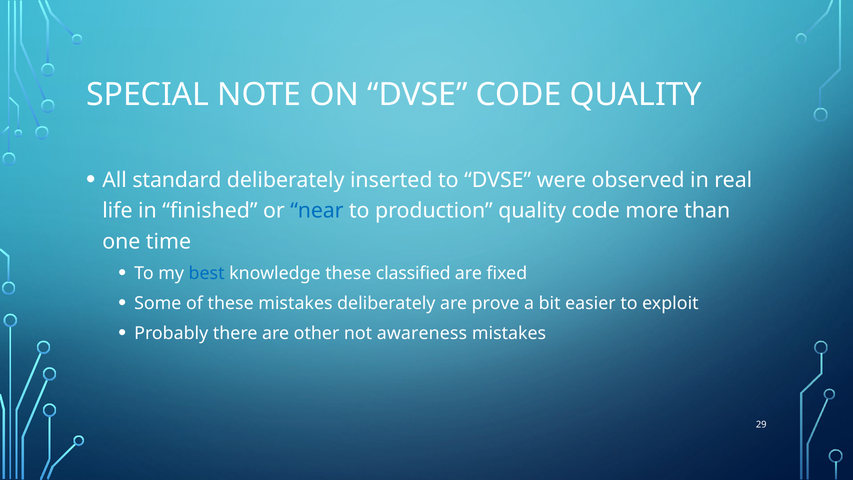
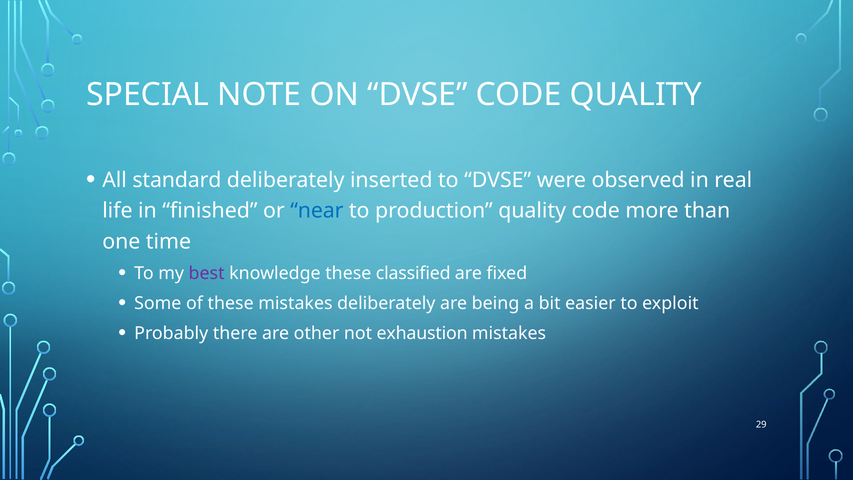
best colour: blue -> purple
prove: prove -> being
awareness: awareness -> exhaustion
